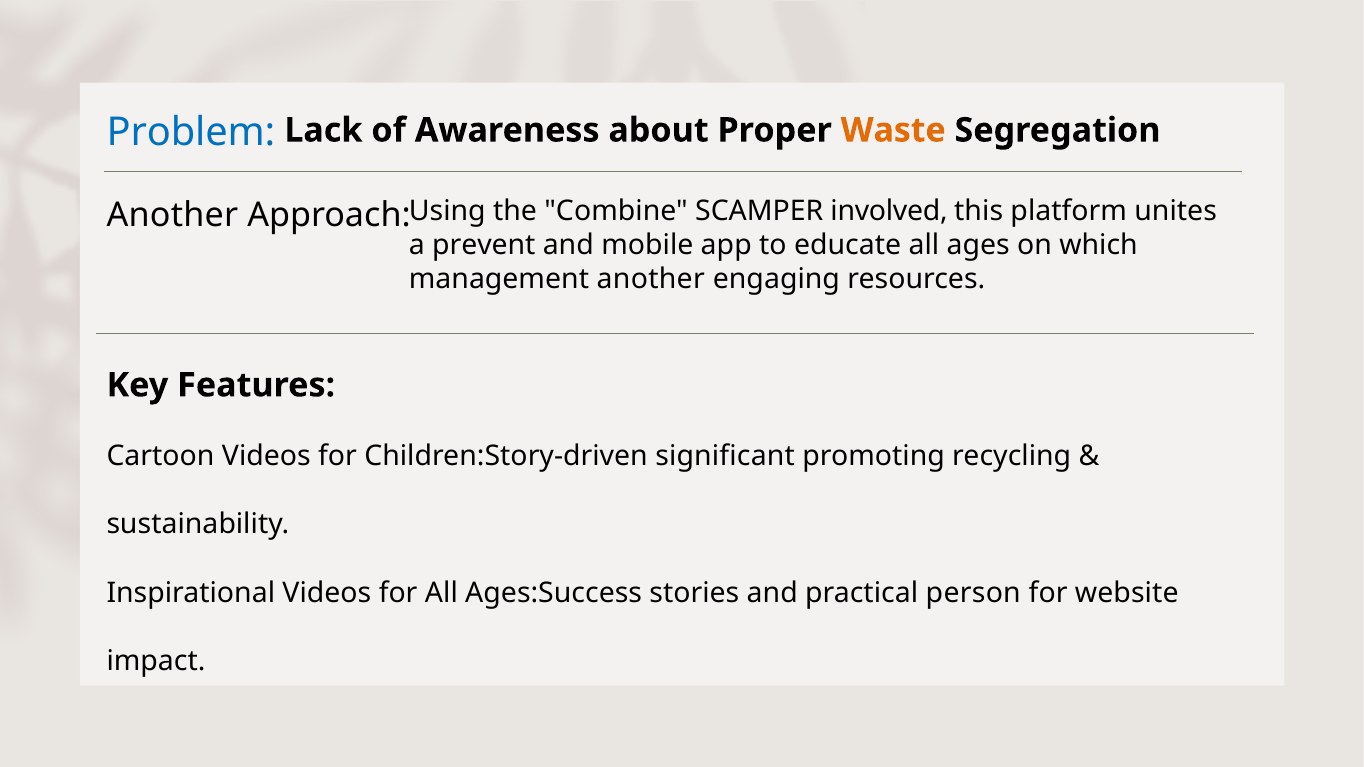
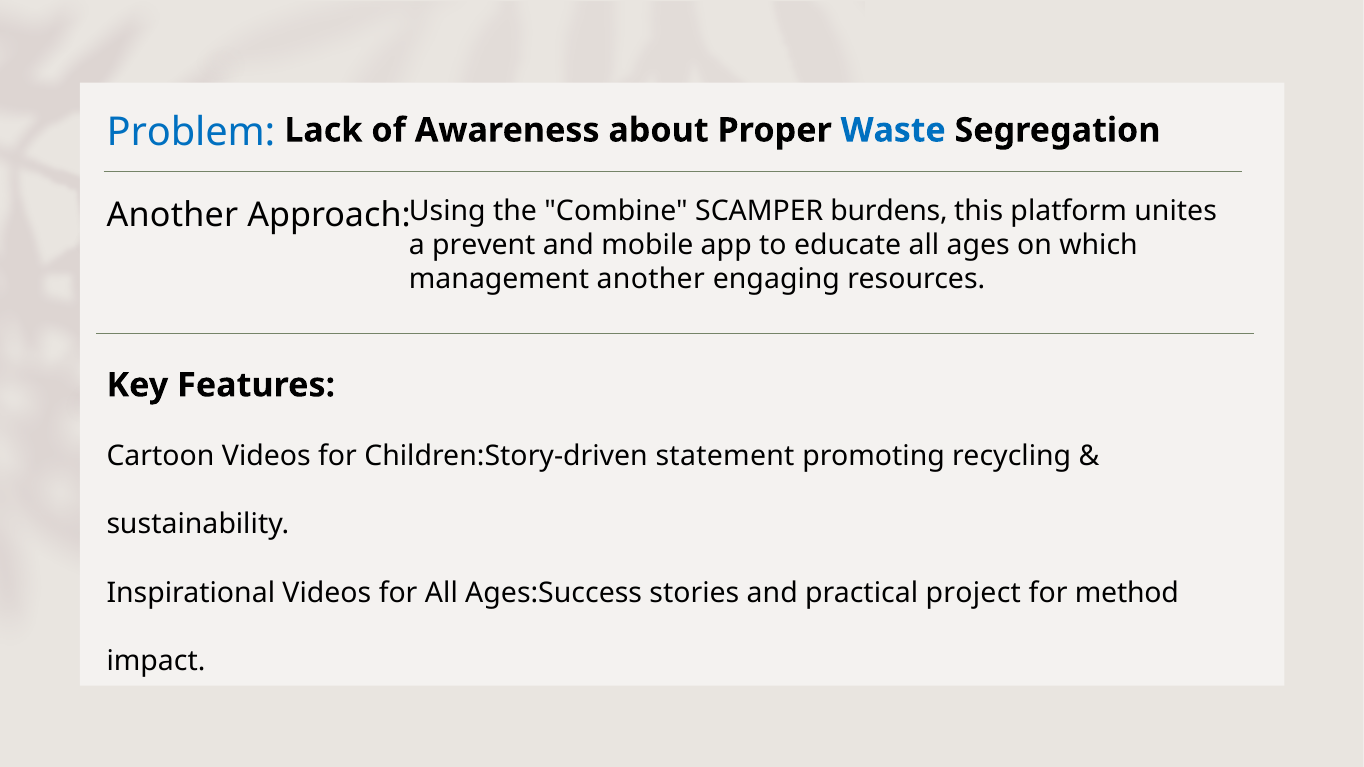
Waste colour: orange -> blue
involved: involved -> burdens
significant: significant -> statement
person: person -> project
website: website -> method
